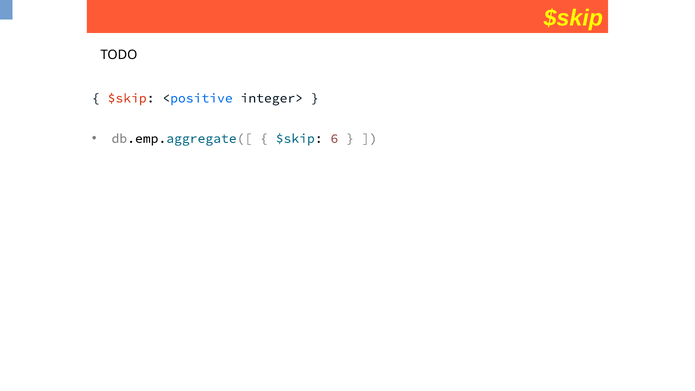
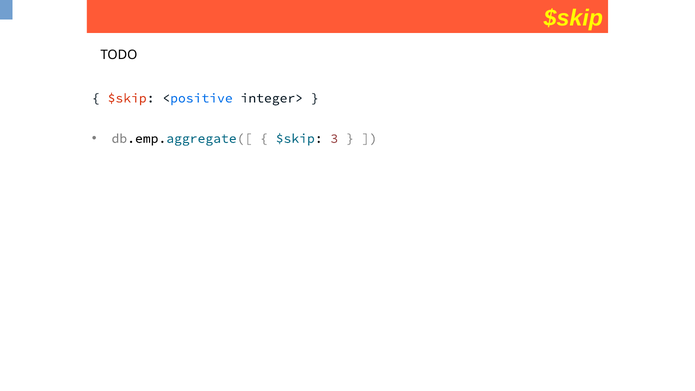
6: 6 -> 3
